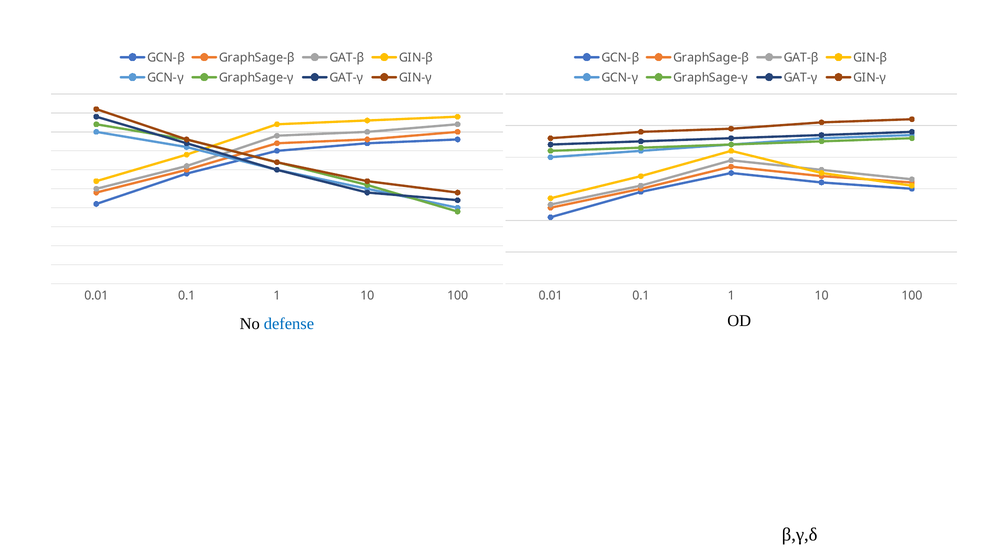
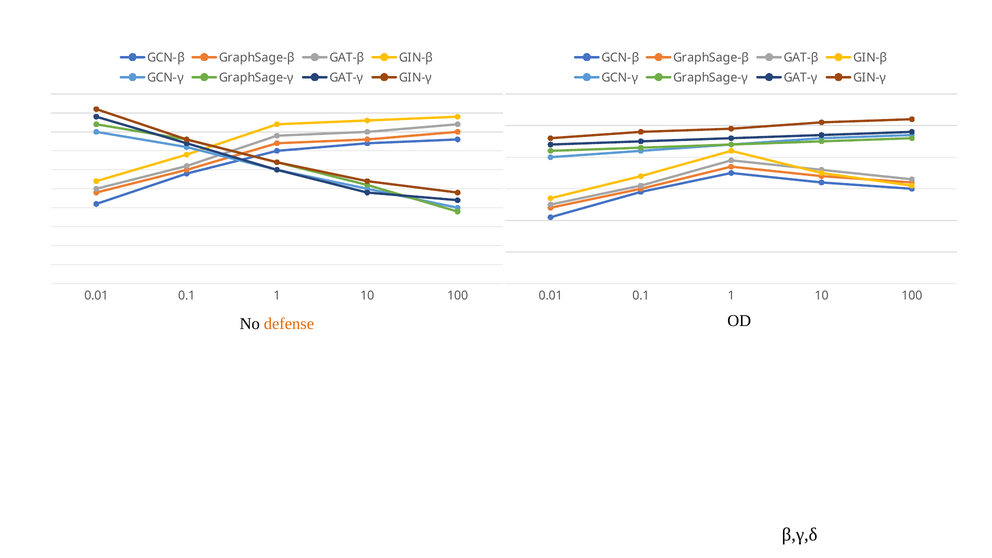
defense colour: blue -> orange
